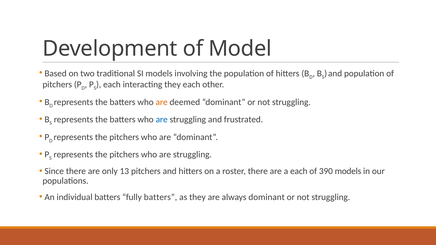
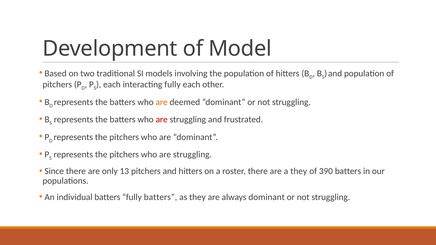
interacting they: they -> fully
are at (162, 120) colour: blue -> red
a each: each -> they
390 models: models -> batters
